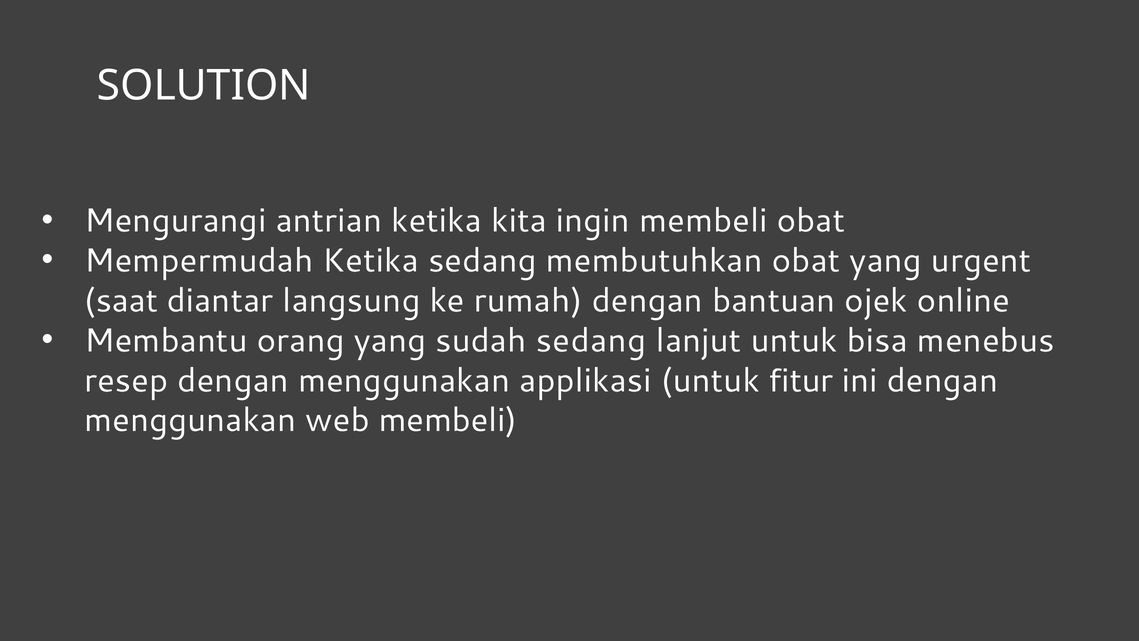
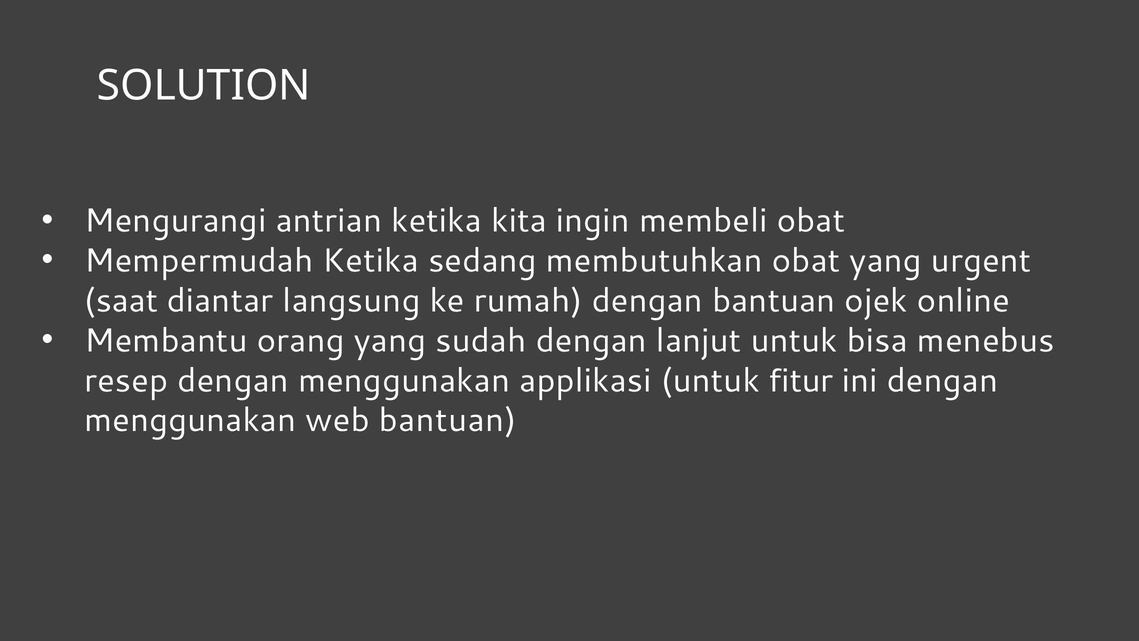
sudah sedang: sedang -> dengan
web membeli: membeli -> bantuan
